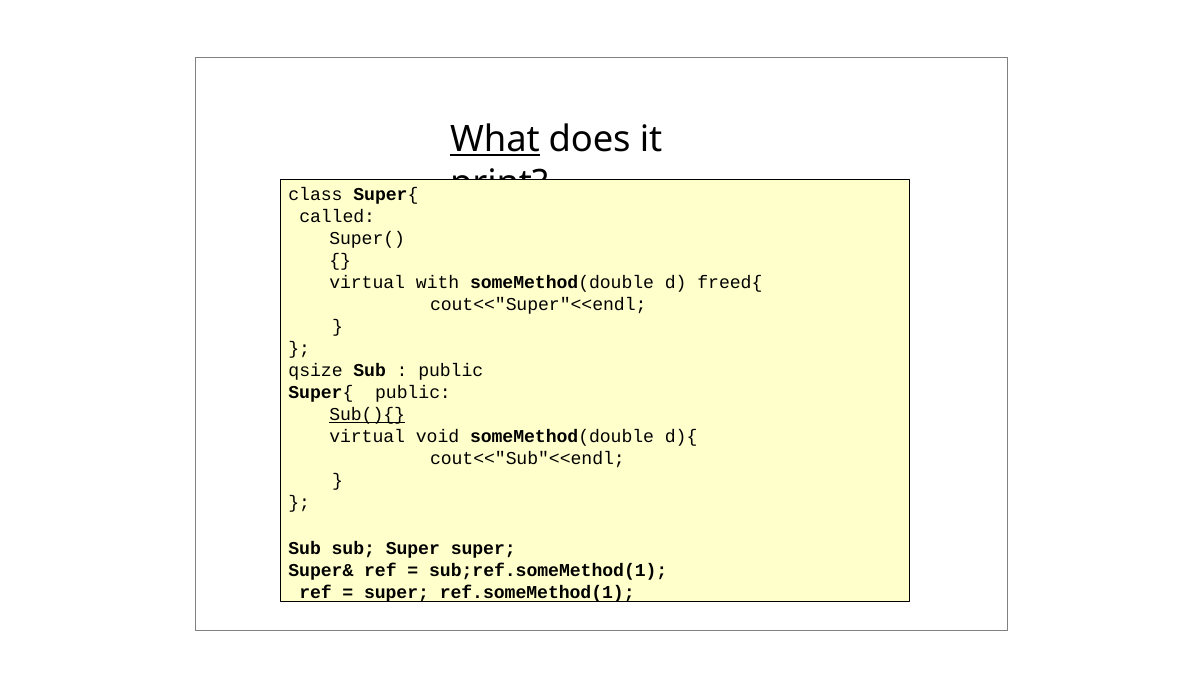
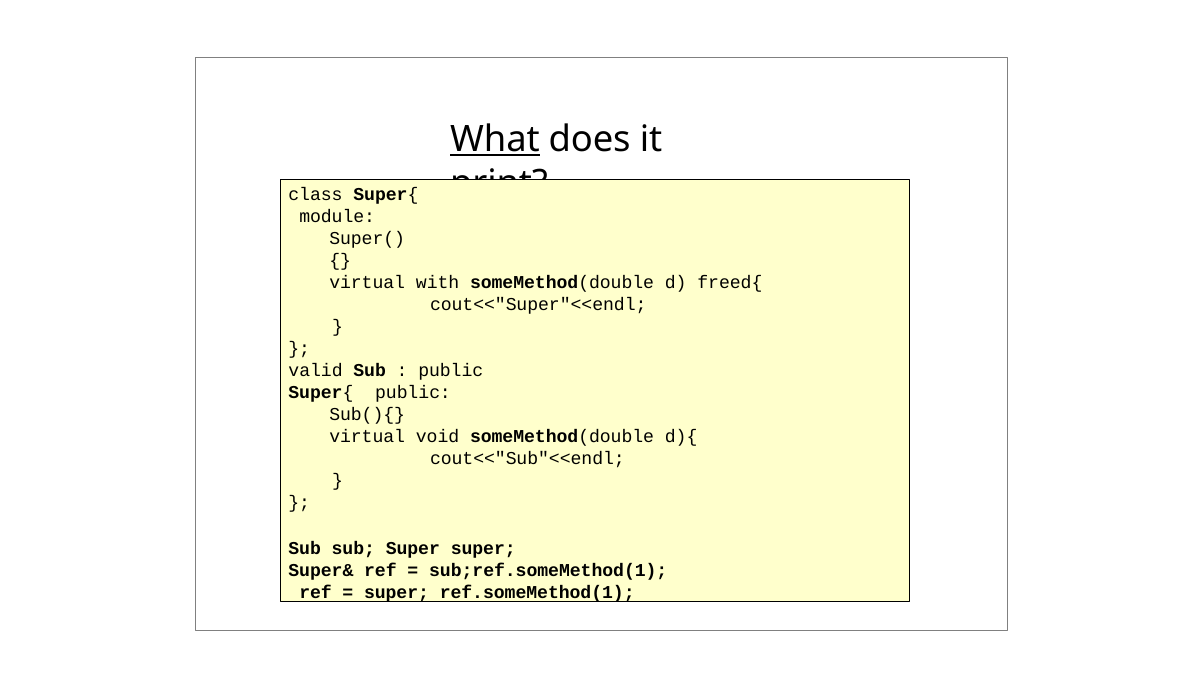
called: called -> module
qsize: qsize -> valid
Sub(){ underline: present -> none
